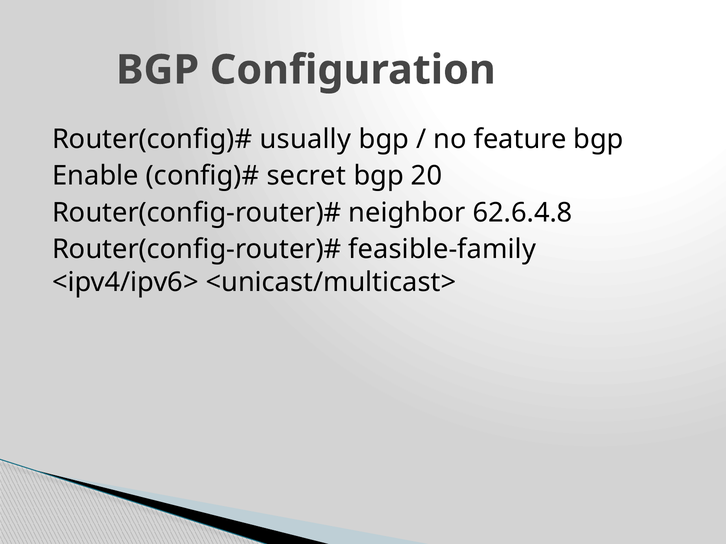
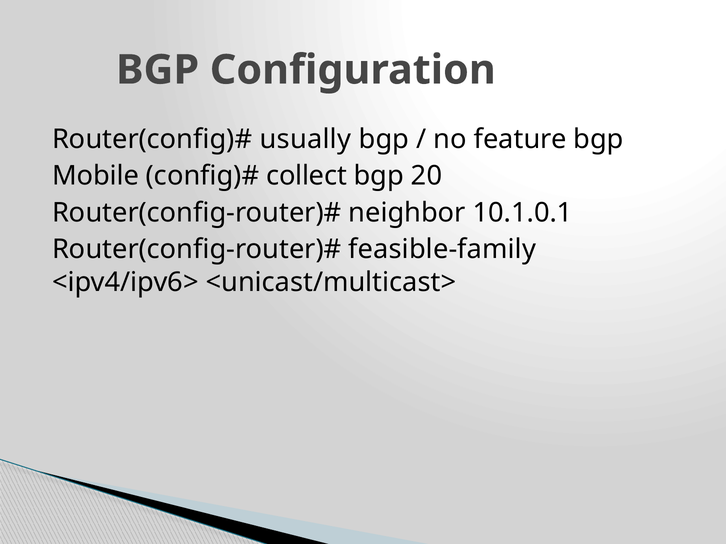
Enable: Enable -> Mobile
secret: secret -> collect
62.6.4.8: 62.6.4.8 -> 10.1.0.1
